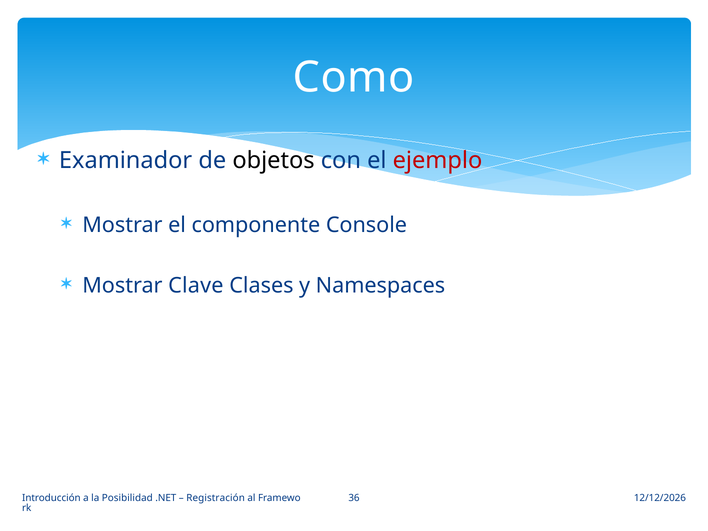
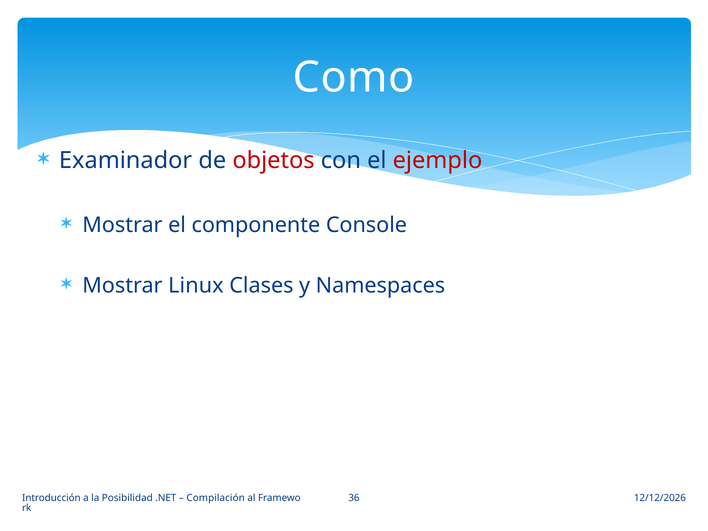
objetos colour: black -> red
Clave: Clave -> Linux
Registración: Registración -> Compilación
